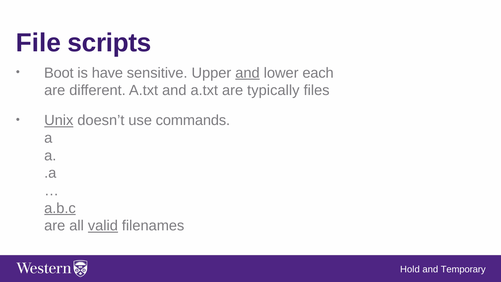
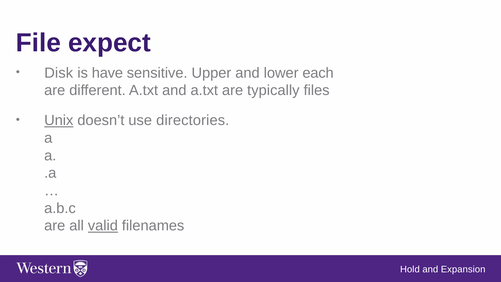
scripts: scripts -> expect
Boot: Boot -> Disk
and at (248, 73) underline: present -> none
commands: commands -> directories
a.b.c underline: present -> none
Temporary: Temporary -> Expansion
